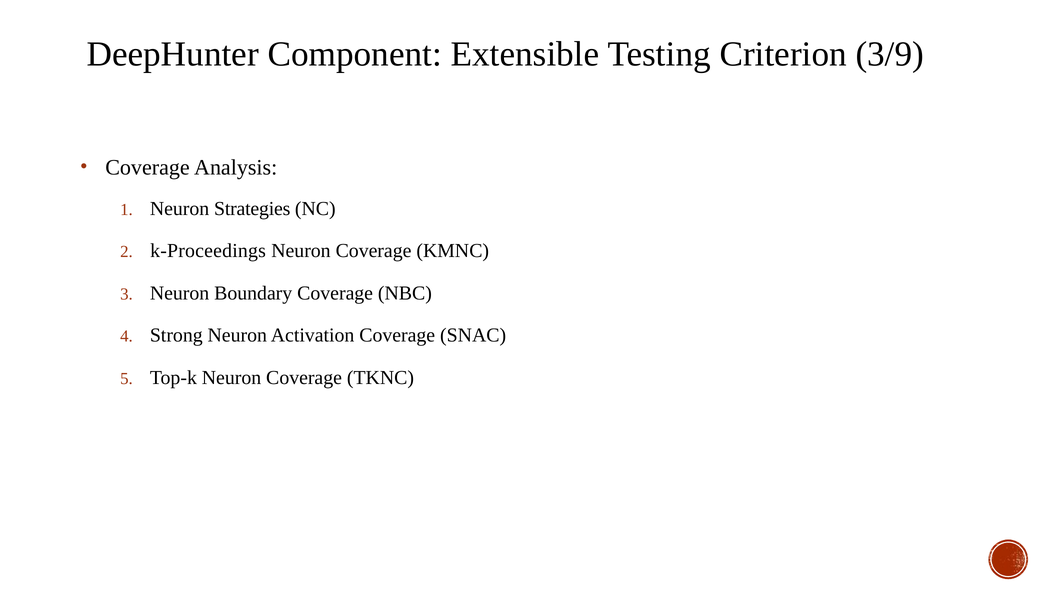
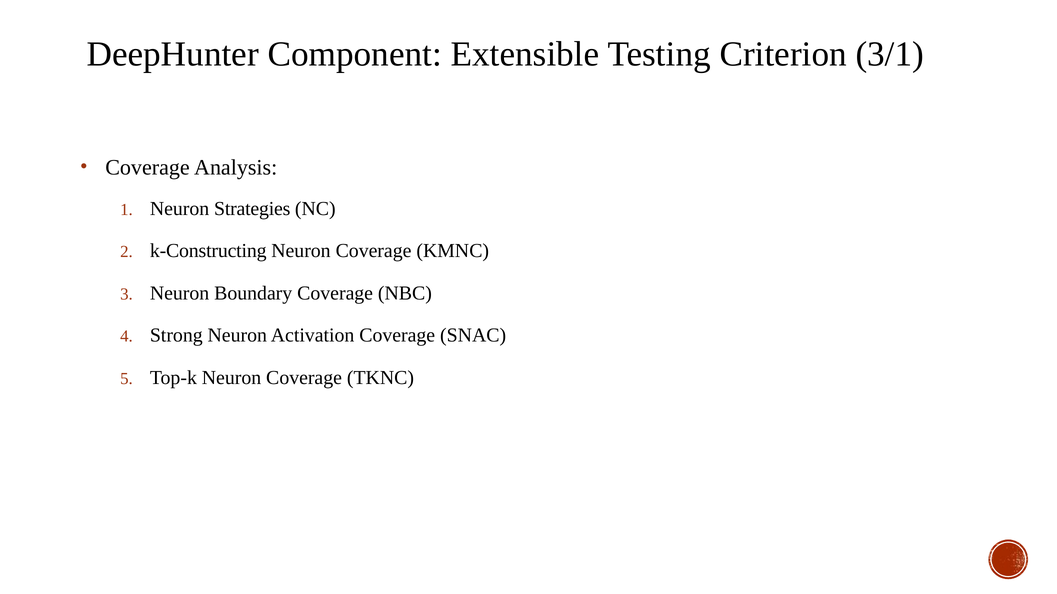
3/9: 3/9 -> 3/1
k-Proceedings: k-Proceedings -> k-Constructing
